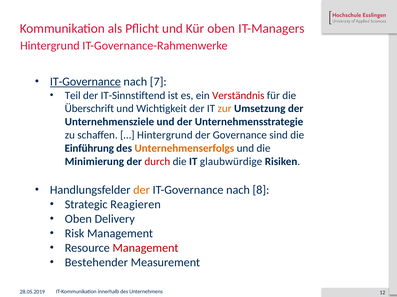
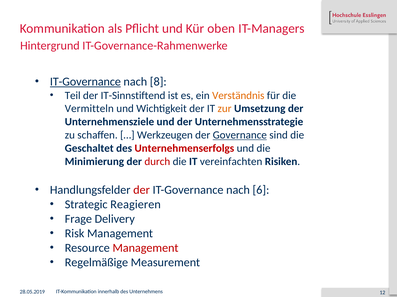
7: 7 -> 8
Verständnis colour: red -> orange
Überschrift: Überschrift -> Vermitteln
Hintergrund at (165, 135): Hintergrund -> Werkzeugen
Governance underline: none -> present
Einführung: Einführung -> Geschaltet
Unternehmenserfolgs colour: orange -> red
glaubwürdige: glaubwürdige -> vereinfachten
der at (142, 190) colour: orange -> red
8: 8 -> 6
Oben at (78, 219): Oben -> Frage
Bestehender: Bestehender -> Regelmäßige
